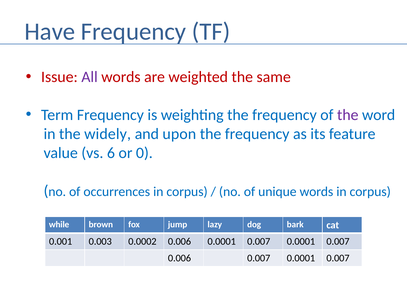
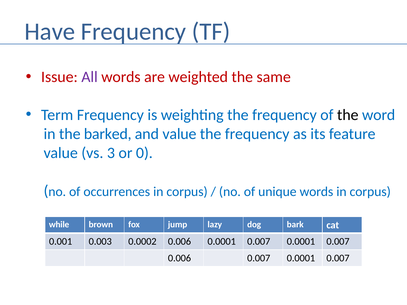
the at (348, 115) colour: purple -> black
widely: widely -> barked
and upon: upon -> value
6: 6 -> 3
